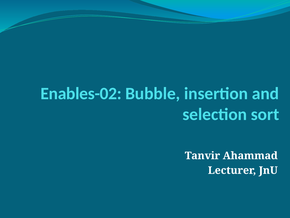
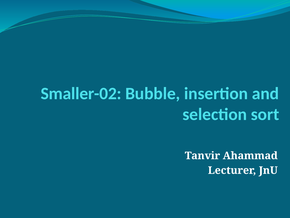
Enables-02: Enables-02 -> Smaller-02
